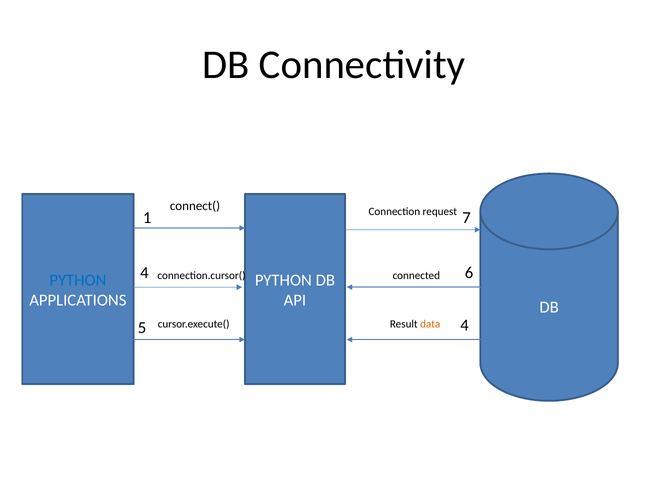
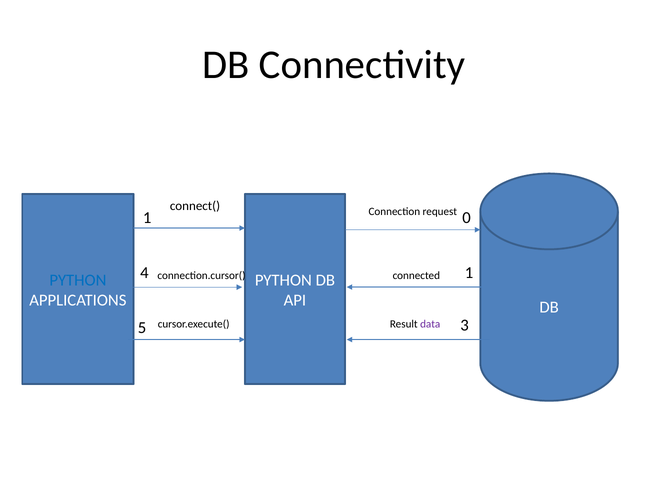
7: 7 -> 0
4 6: 6 -> 1
data colour: orange -> purple
5 4: 4 -> 3
